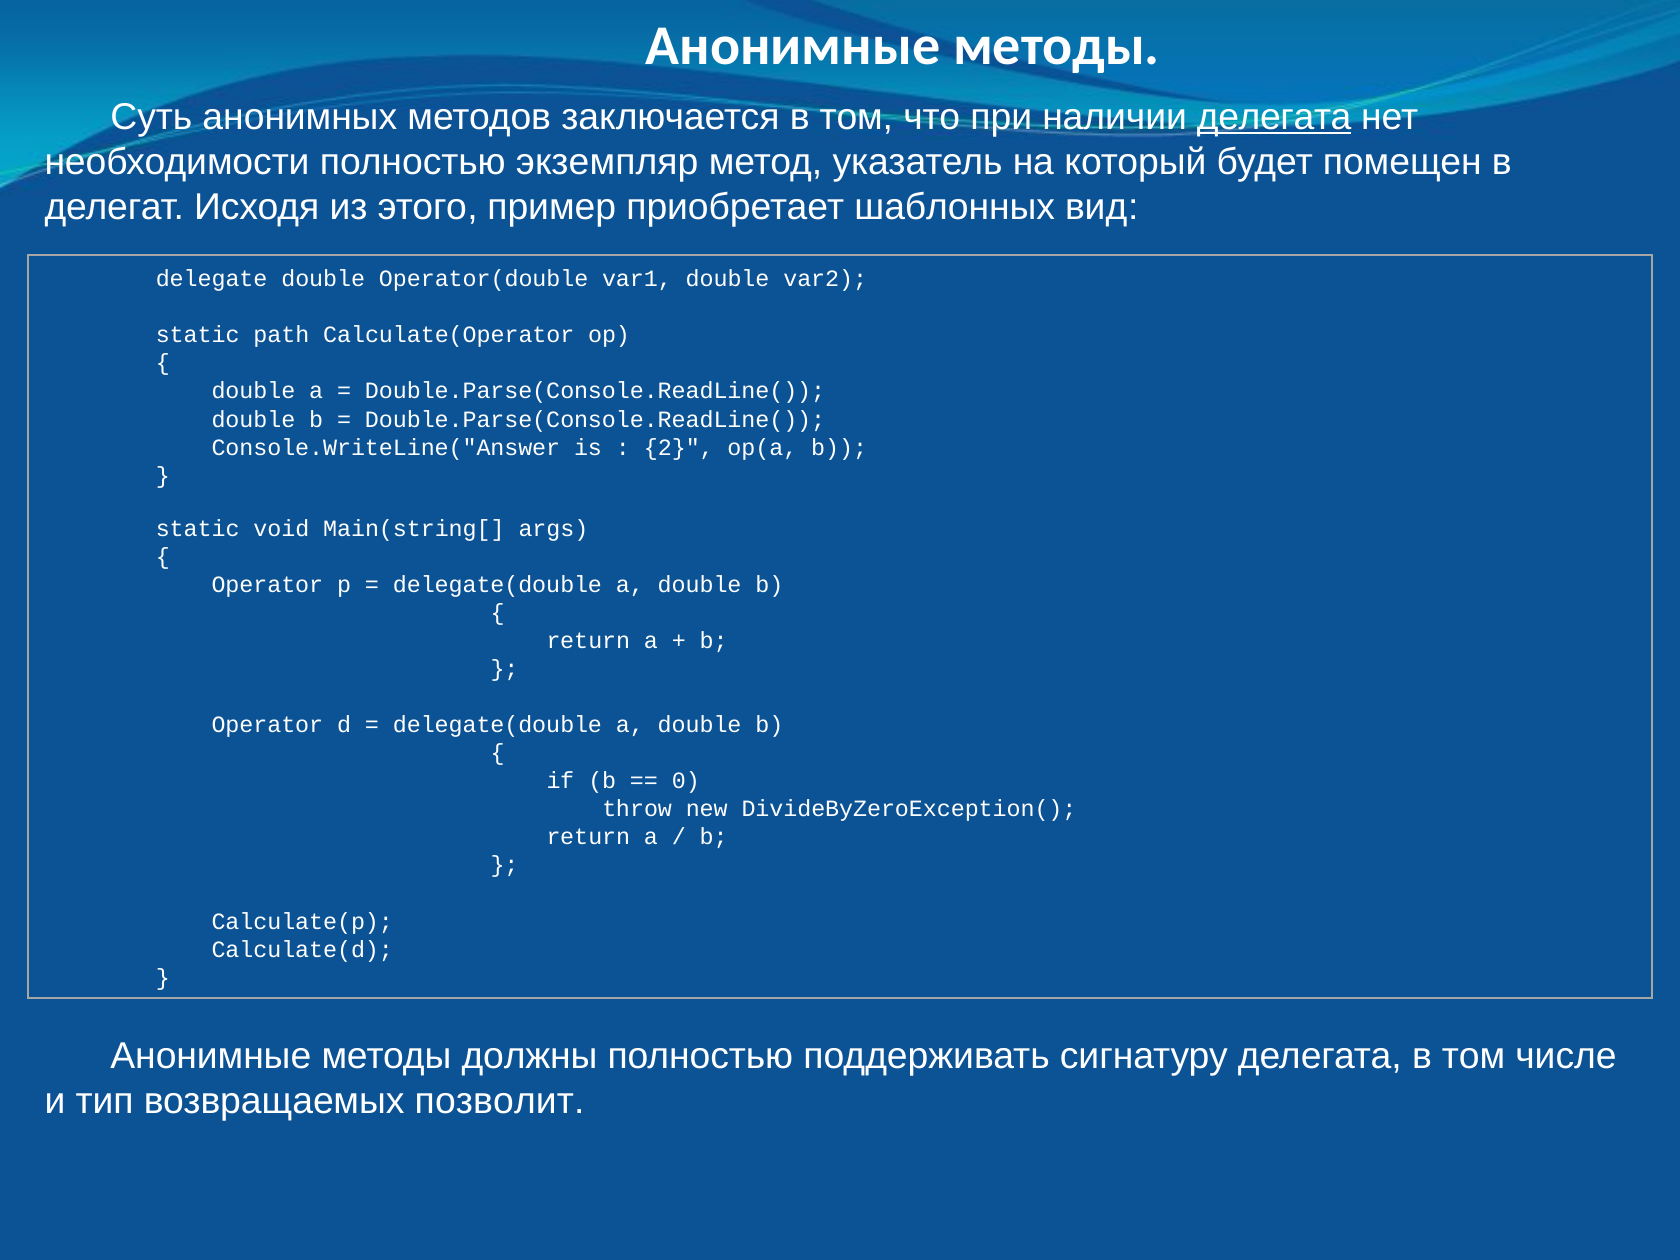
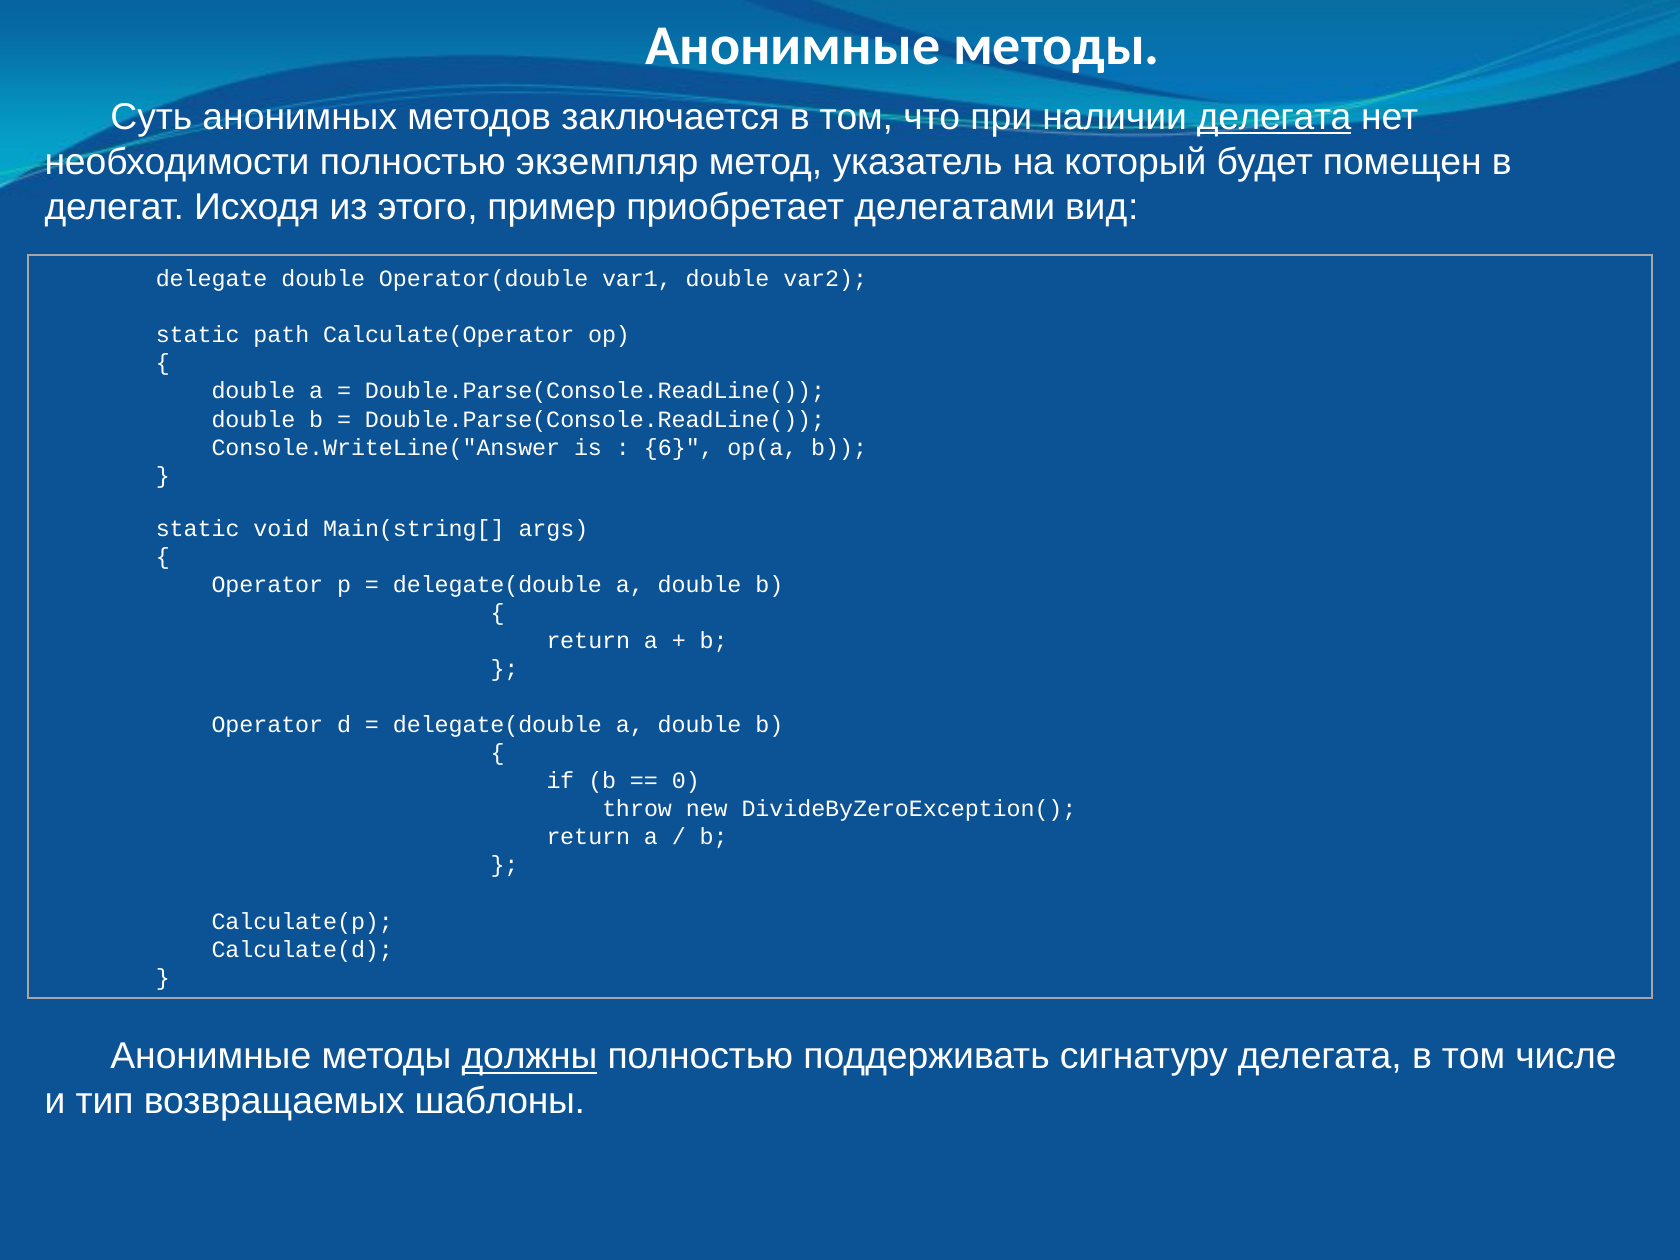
шаблонных: шаблонных -> делегатами
2: 2 -> 6
должны underline: none -> present
позволит: позволит -> шаблоны
